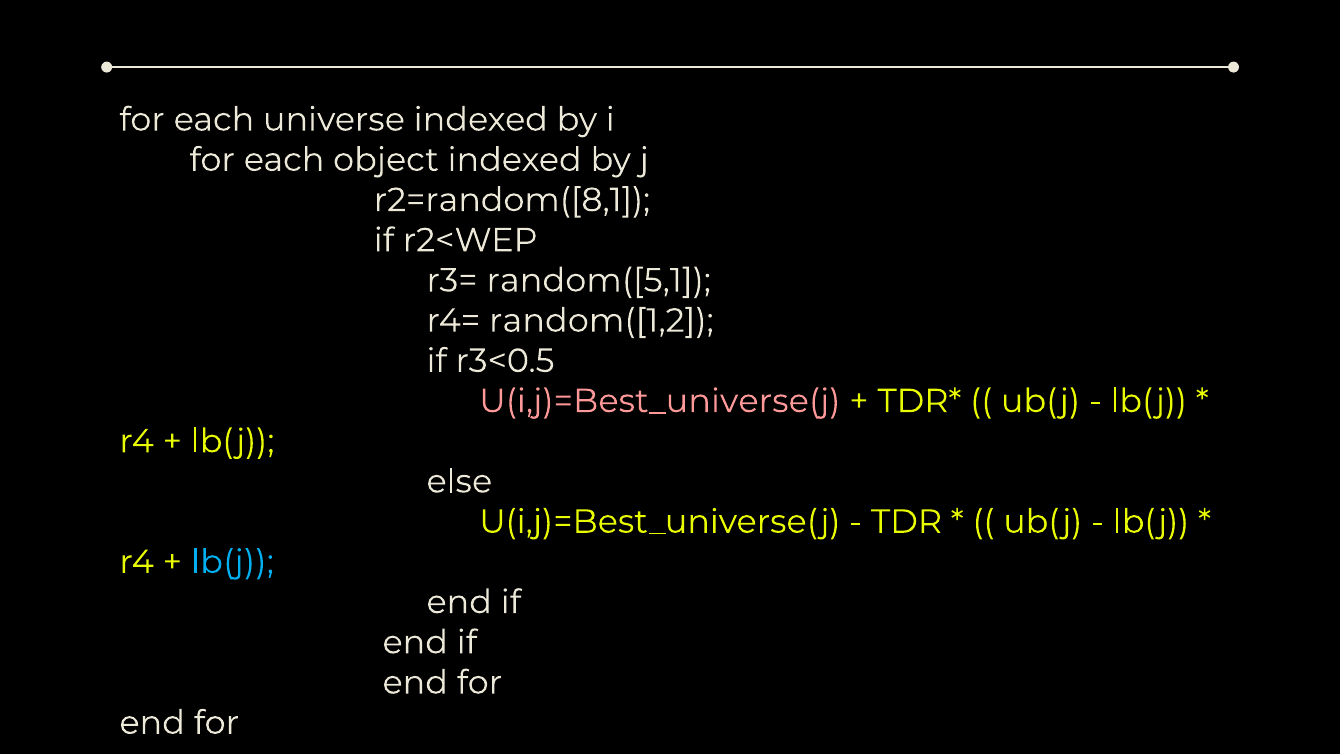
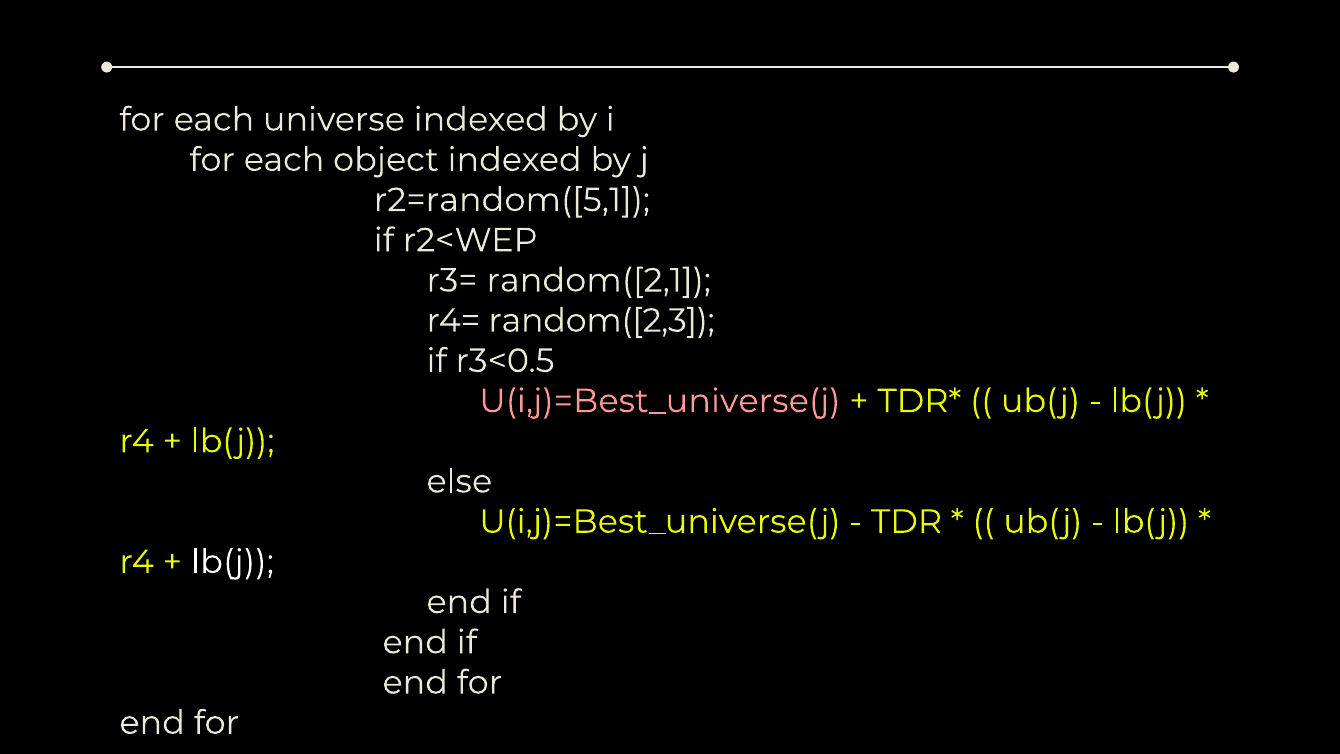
r2=random([8,1: r2=random([8,1 -> r2=random([5,1
random([5,1: random([5,1 -> random([2,1
random([1,2: random([1,2 -> random([2,3
lb(j at (232, 562) colour: light blue -> white
